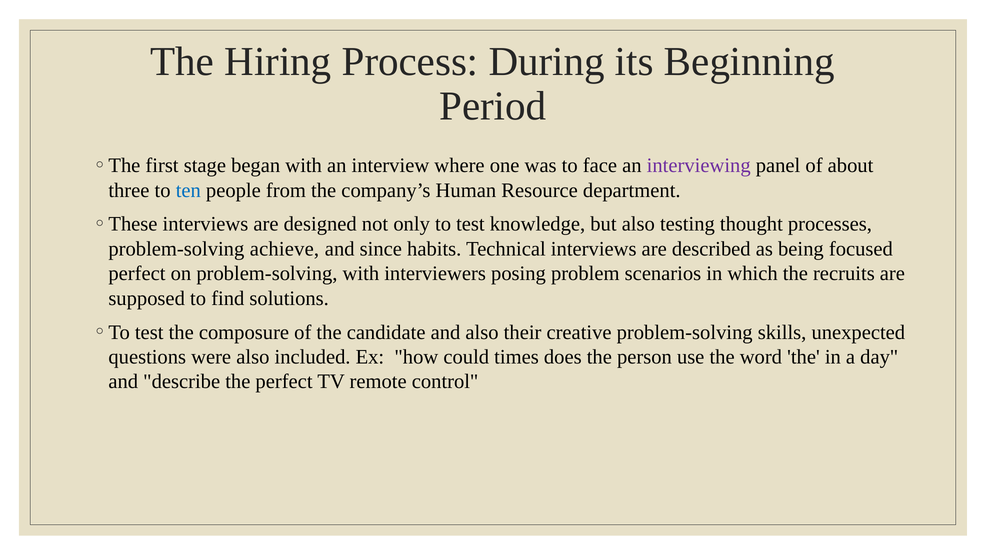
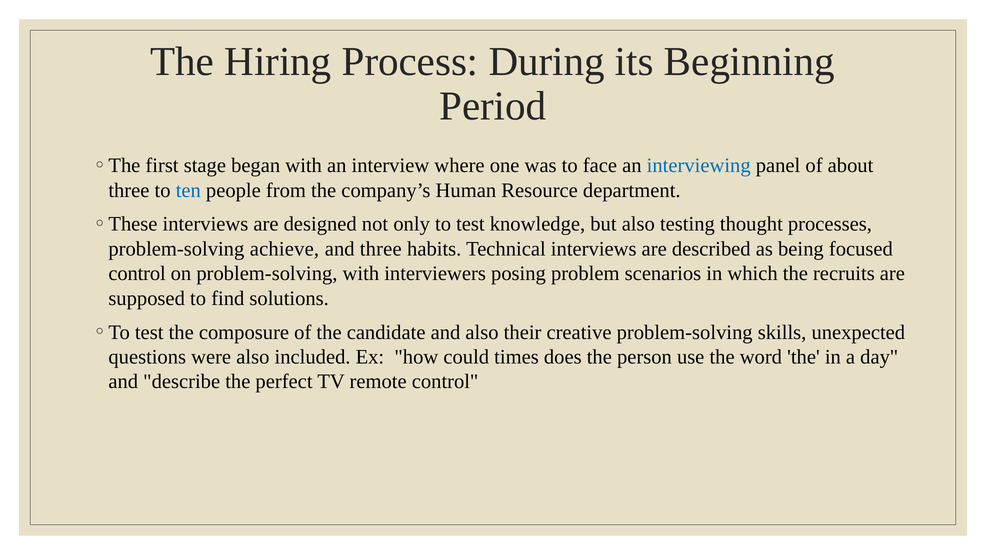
interviewing colour: purple -> blue
and since: since -> three
perfect at (137, 273): perfect -> control
